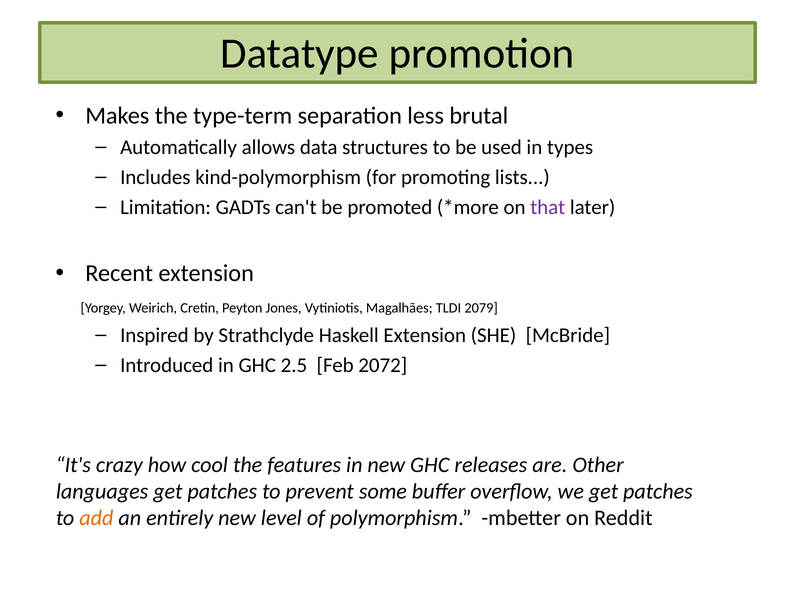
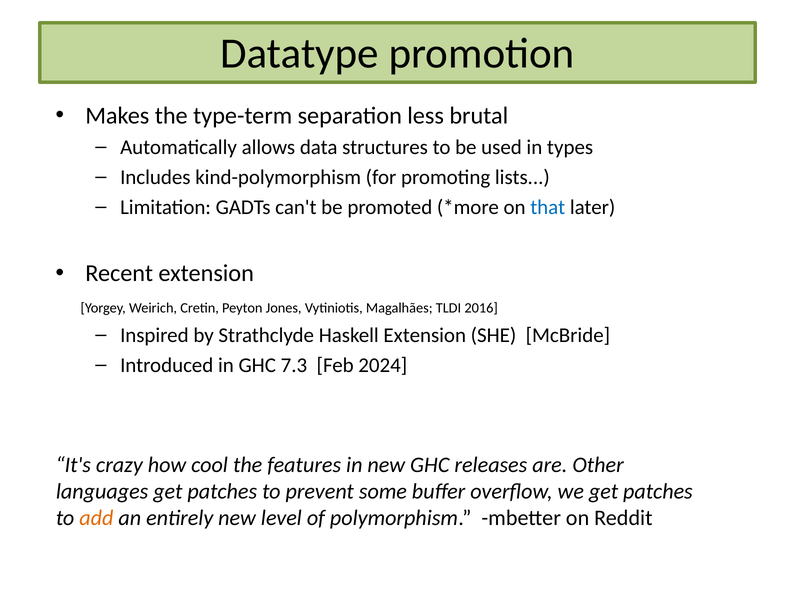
that colour: purple -> blue
2079: 2079 -> 2016
2.5: 2.5 -> 7.3
2072: 2072 -> 2024
